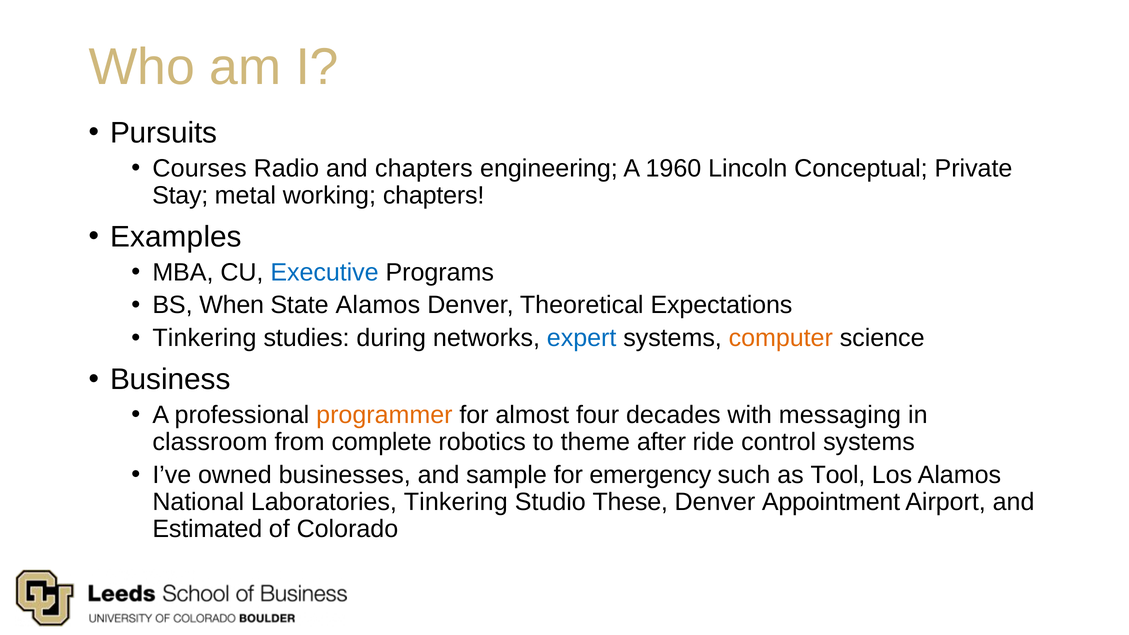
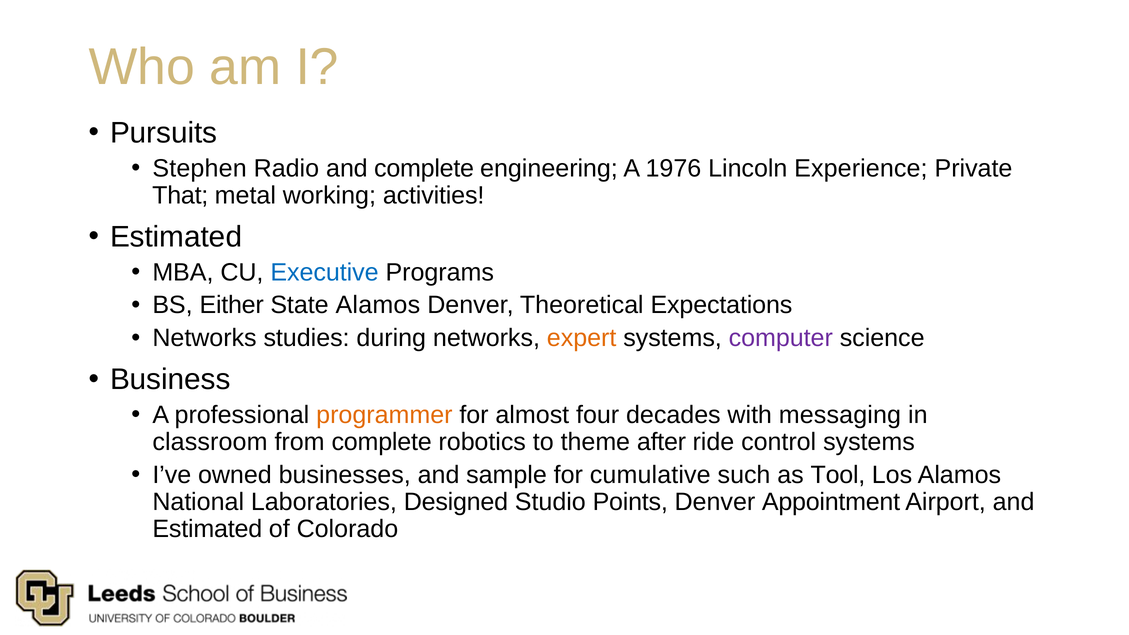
Courses: Courses -> Stephen
and chapters: chapters -> complete
1960: 1960 -> 1976
Conceptual: Conceptual -> Experience
Stay: Stay -> That
working chapters: chapters -> activities
Examples at (176, 237): Examples -> Estimated
When: When -> Either
Tinkering at (204, 338): Tinkering -> Networks
expert colour: blue -> orange
computer colour: orange -> purple
emergency: emergency -> cumulative
Laboratories Tinkering: Tinkering -> Designed
These: These -> Points
